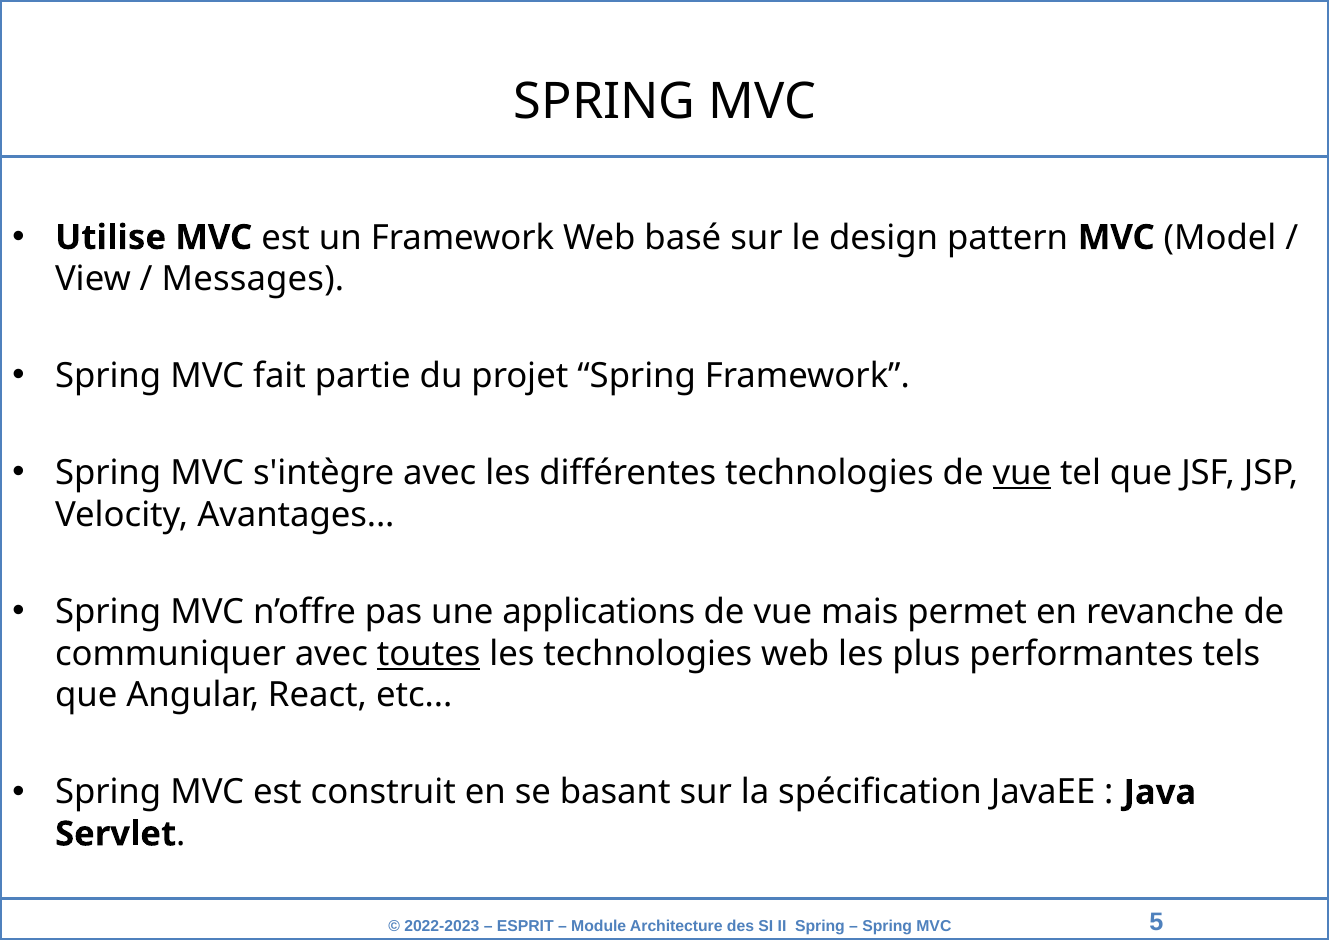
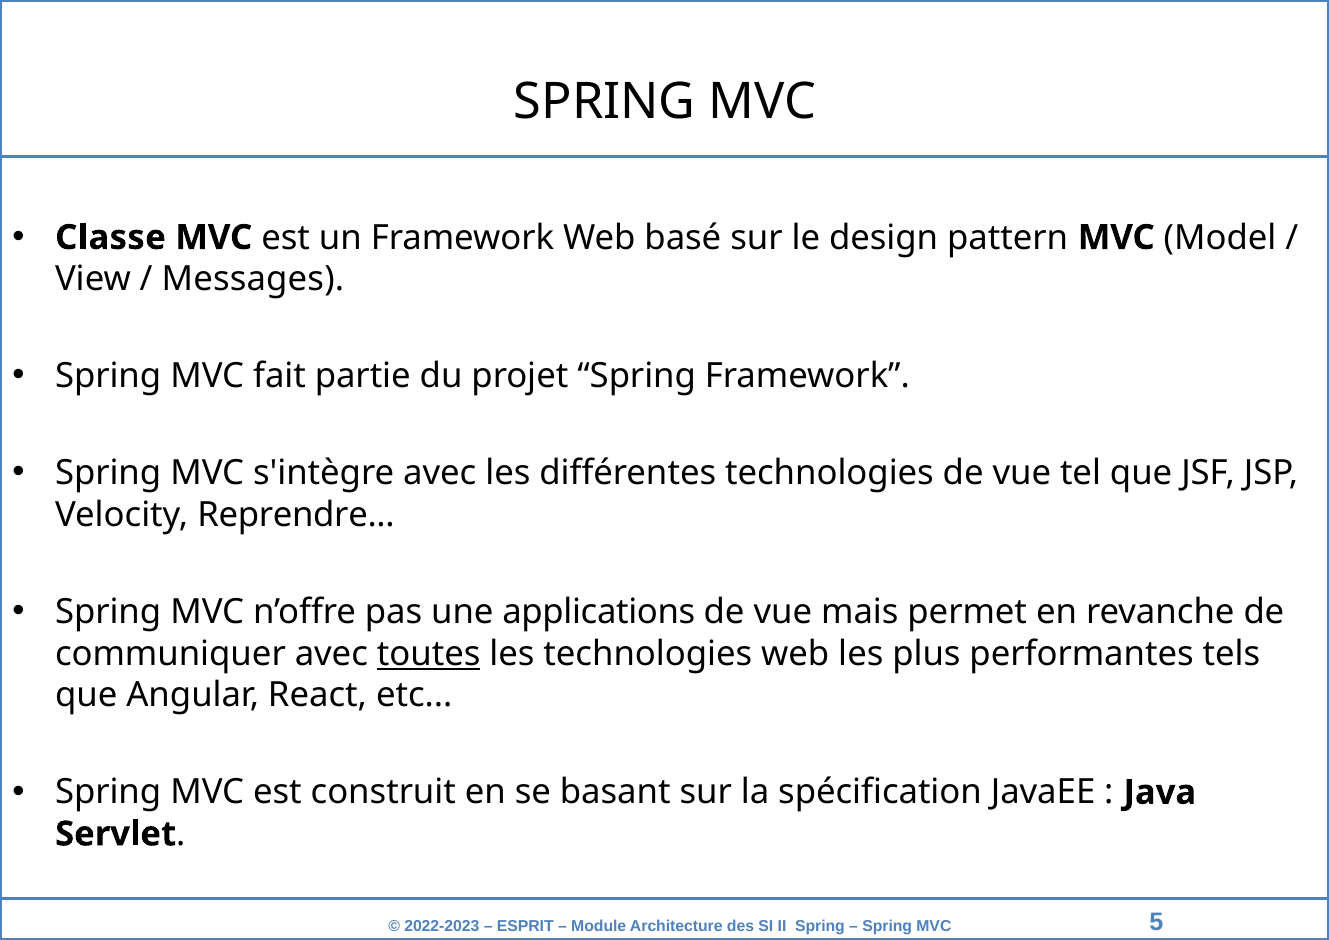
Utilise: Utilise -> Classe
vue at (1022, 473) underline: present -> none
Avantages: Avantages -> Reprendre
